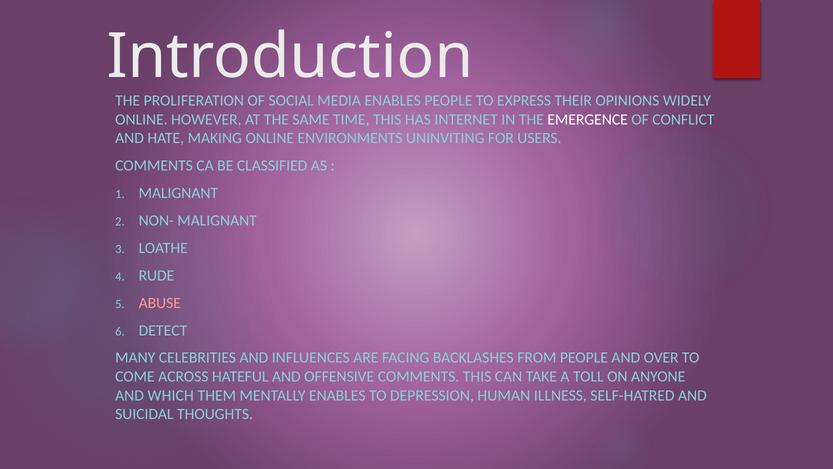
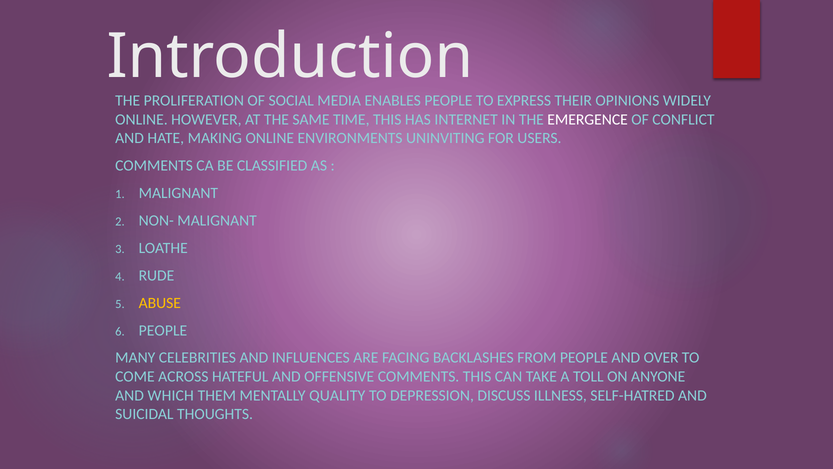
ABUSE colour: pink -> yellow
DETECT at (163, 330): DETECT -> PEOPLE
MENTALLY ENABLES: ENABLES -> QUALITY
HUMAN: HUMAN -> DISCUSS
